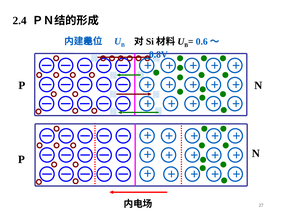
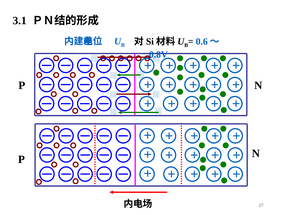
2.4: 2.4 -> 3.1
